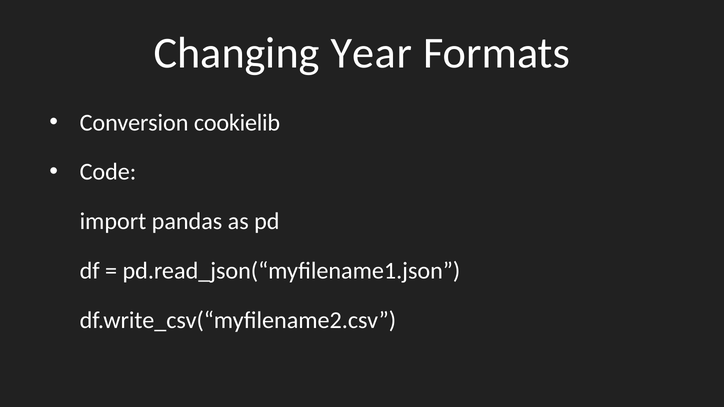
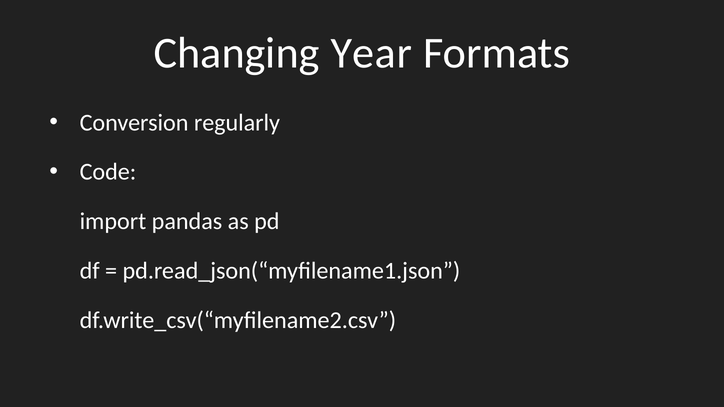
cookielib: cookielib -> regularly
